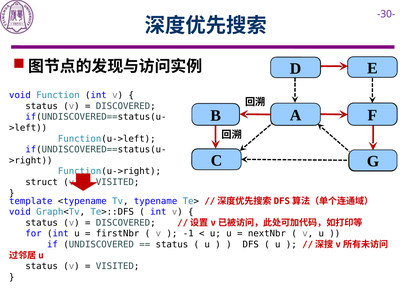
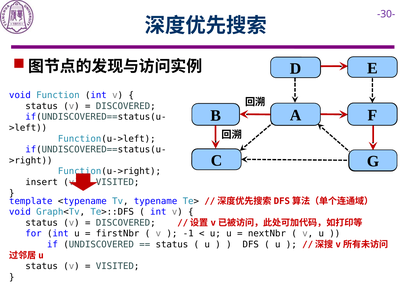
struct: struct -> insert
